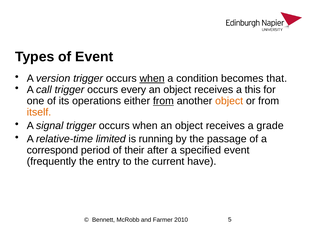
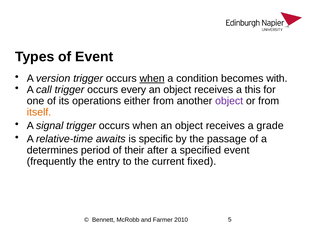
that: that -> with
from at (163, 101) underline: present -> none
object at (229, 101) colour: orange -> purple
limited: limited -> awaits
running: running -> specific
correspond: correspond -> determines
have: have -> fixed
